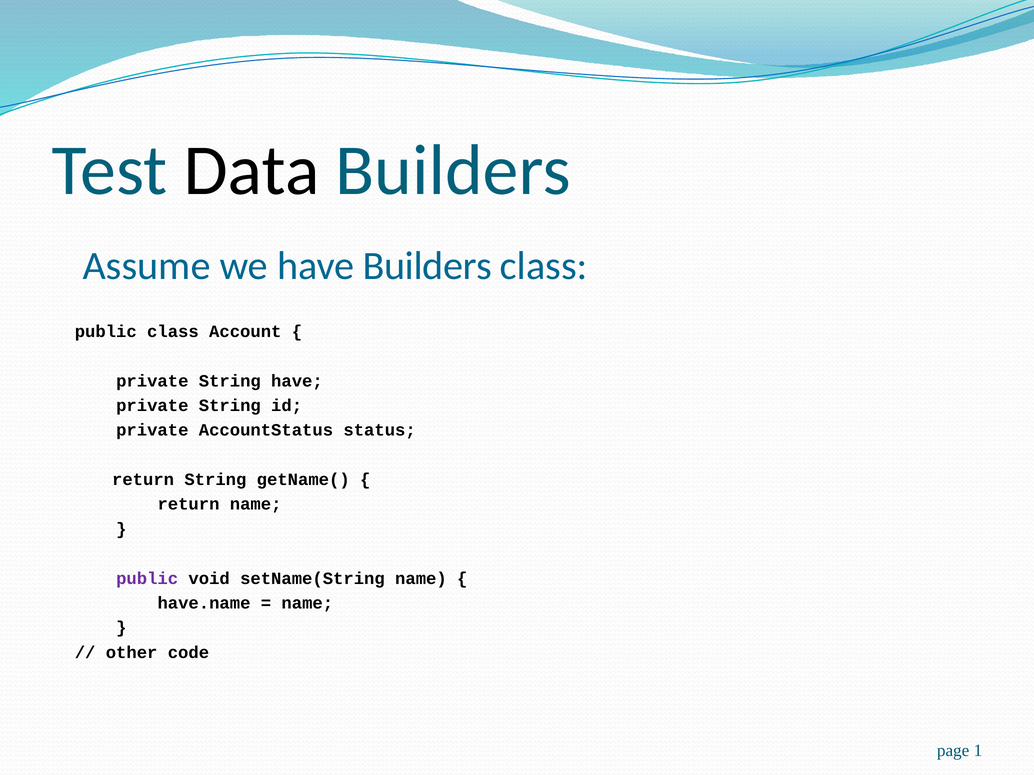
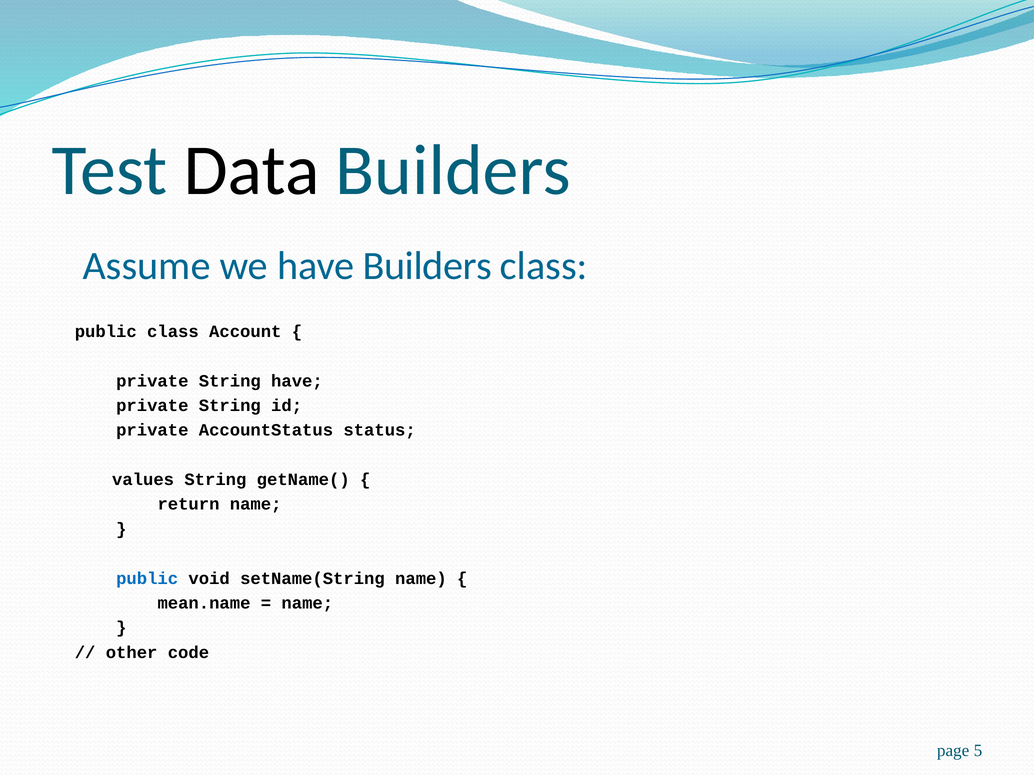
return at (143, 480): return -> values
public at (147, 579) colour: purple -> blue
have.name: have.name -> mean.name
1: 1 -> 5
